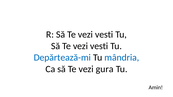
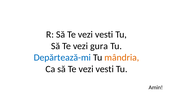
vesti at (99, 46): vesti -> gura
mândria colour: blue -> orange
gura at (105, 69): gura -> vesti
